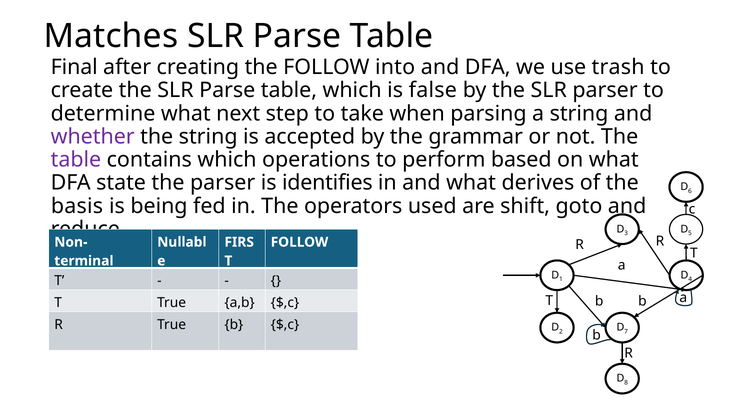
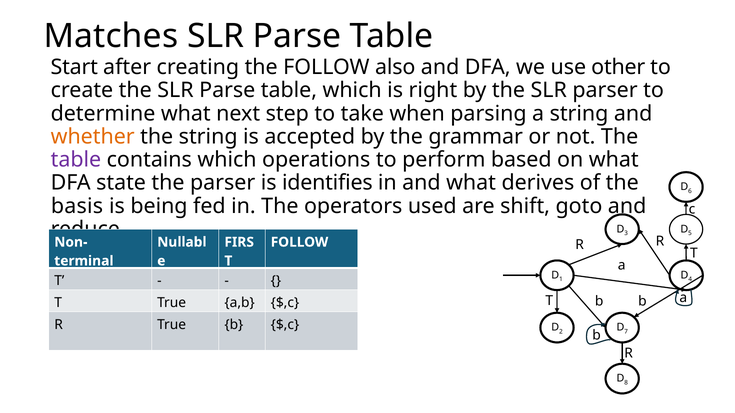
Final: Final -> Start
into: into -> also
trash: trash -> other
false: false -> right
whether colour: purple -> orange
